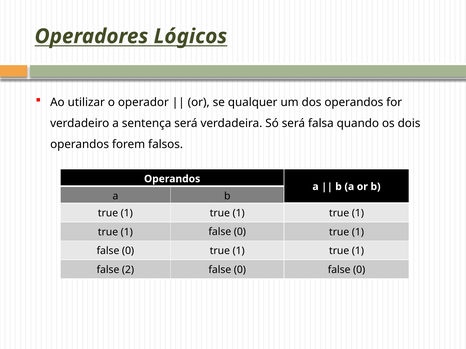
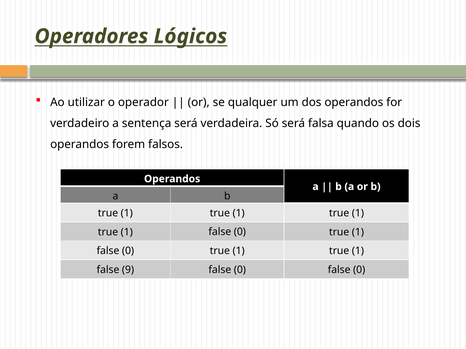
2: 2 -> 9
